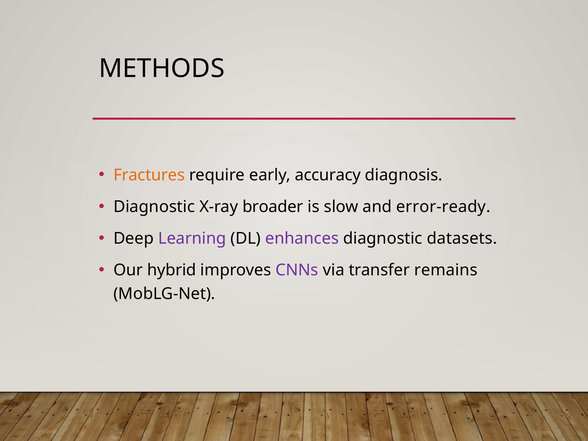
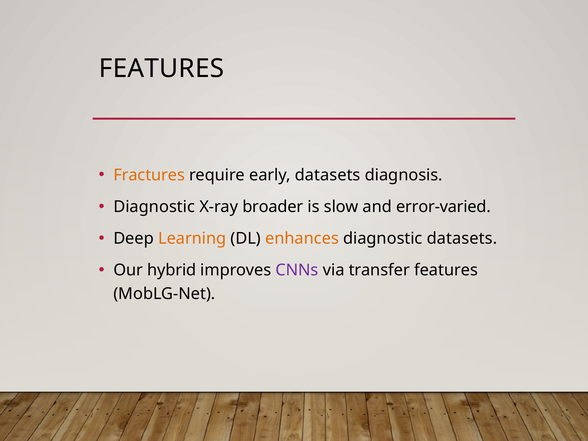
METHODS at (162, 69): METHODS -> FEATURES
early accuracy: accuracy -> datasets
error-ready: error-ready -> error-varied
Learning colour: purple -> orange
enhances colour: purple -> orange
transfer remains: remains -> features
